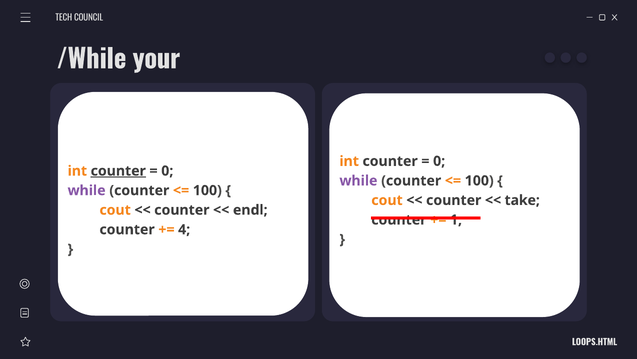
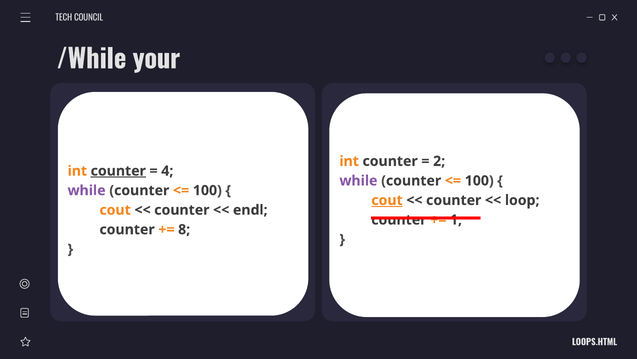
0 at (439, 161): 0 -> 2
0 at (167, 171): 0 -> 4
cout at (387, 200) underline: none -> present
take: take -> loop
4: 4 -> 8
